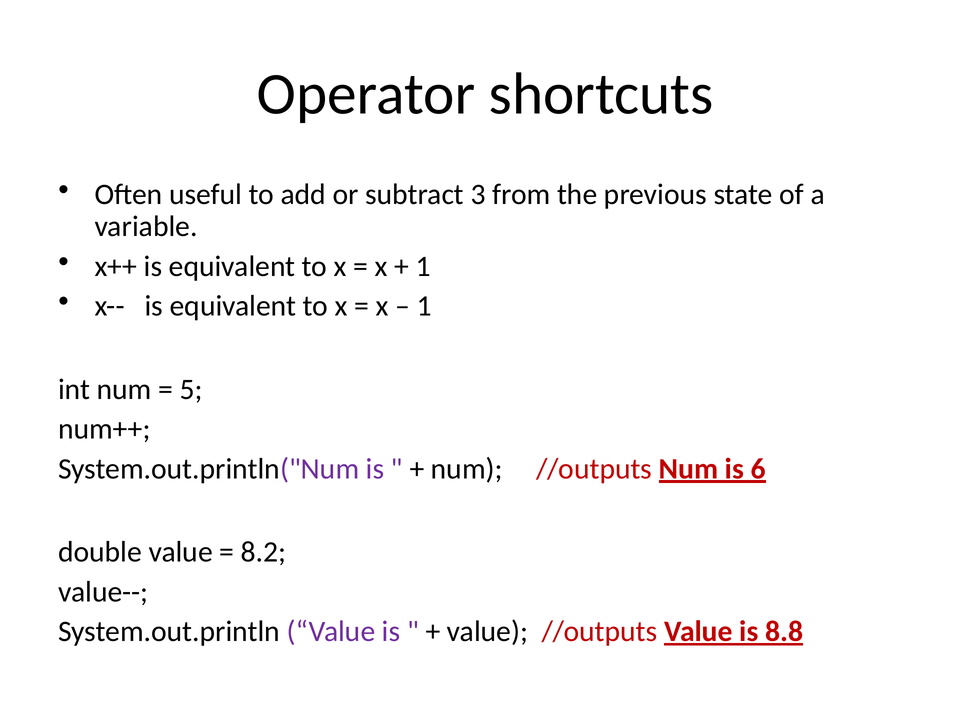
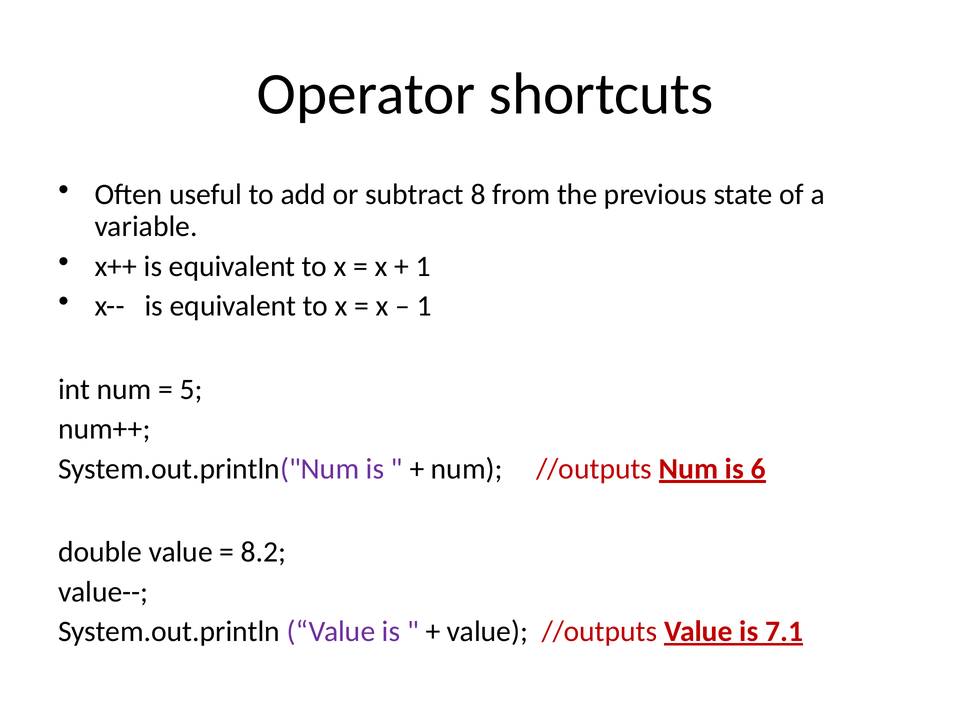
3: 3 -> 8
8.8: 8.8 -> 7.1
